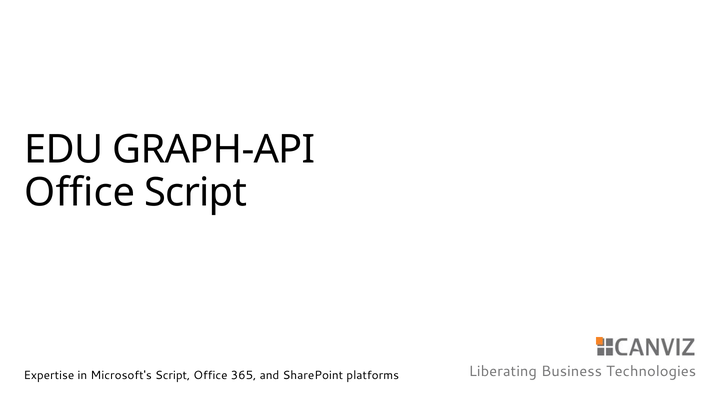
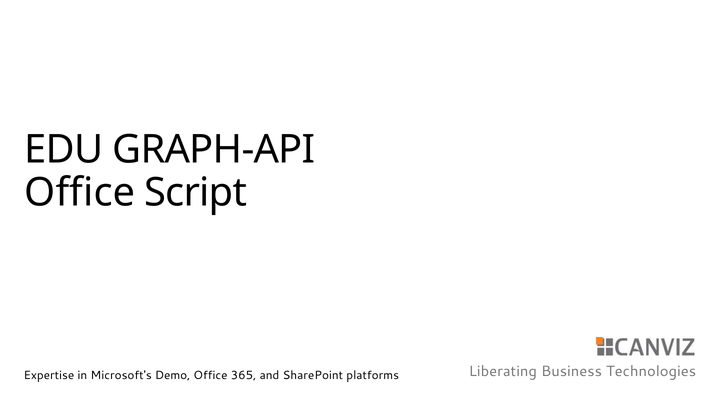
Microsoft's Script: Script -> Demo
